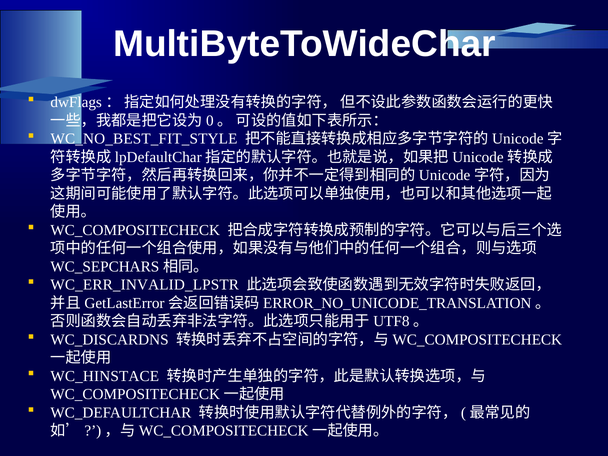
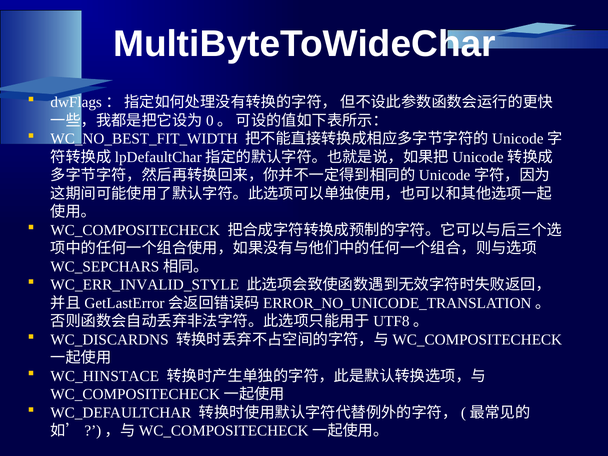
WC_NO_BEST_FIT_STYLE: WC_NO_BEST_FIT_STYLE -> WC_NO_BEST_FIT_WIDTH
WC_ERR_INVALID_LPSTR: WC_ERR_INVALID_LPSTR -> WC_ERR_INVALID_STYLE
